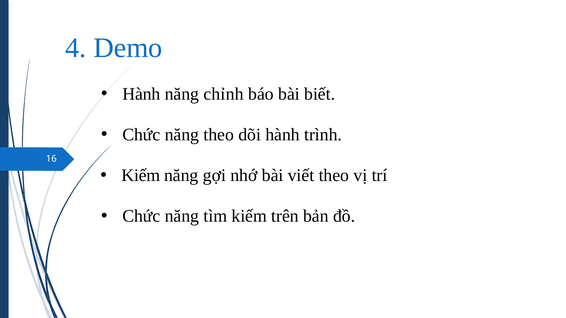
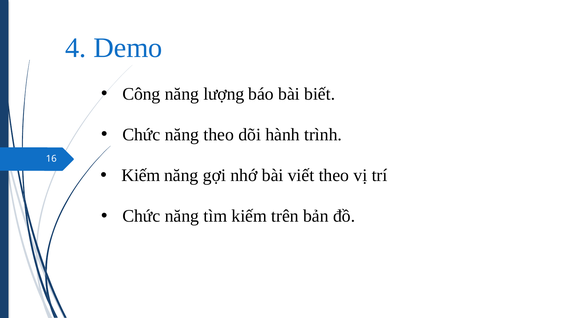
Hành at (141, 94): Hành -> Công
chỉnh: chỉnh -> lượng
